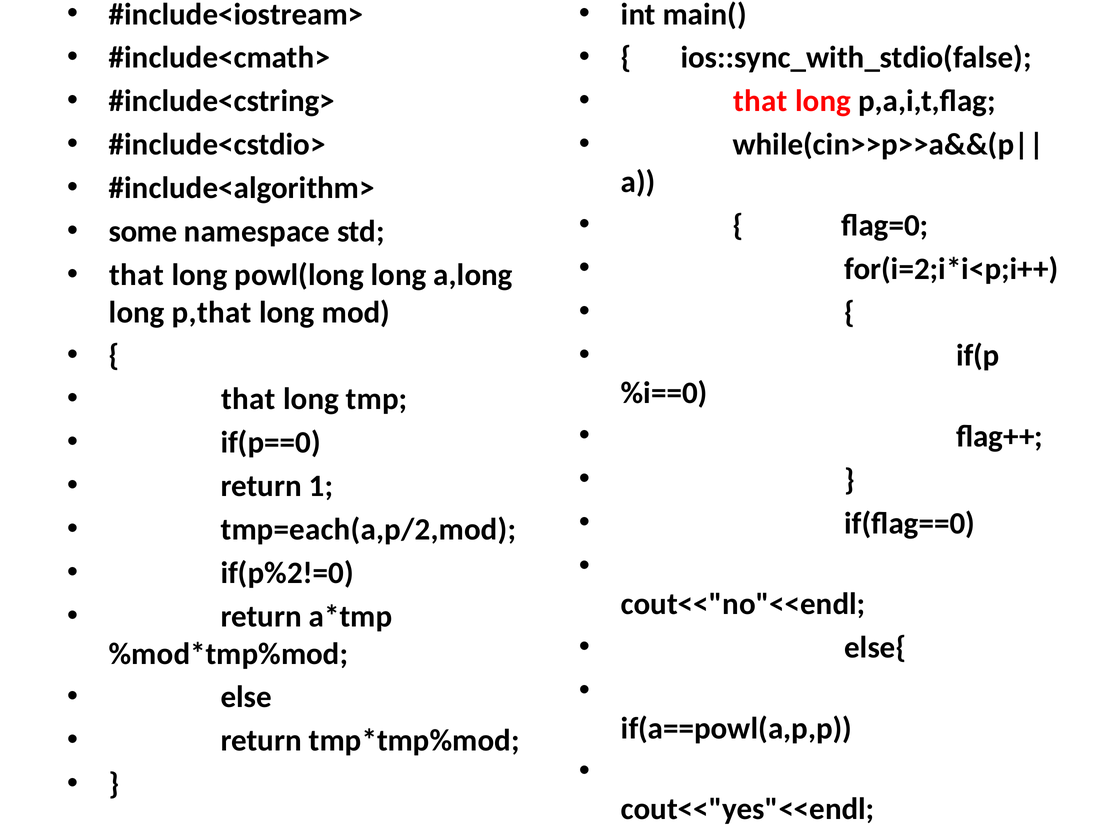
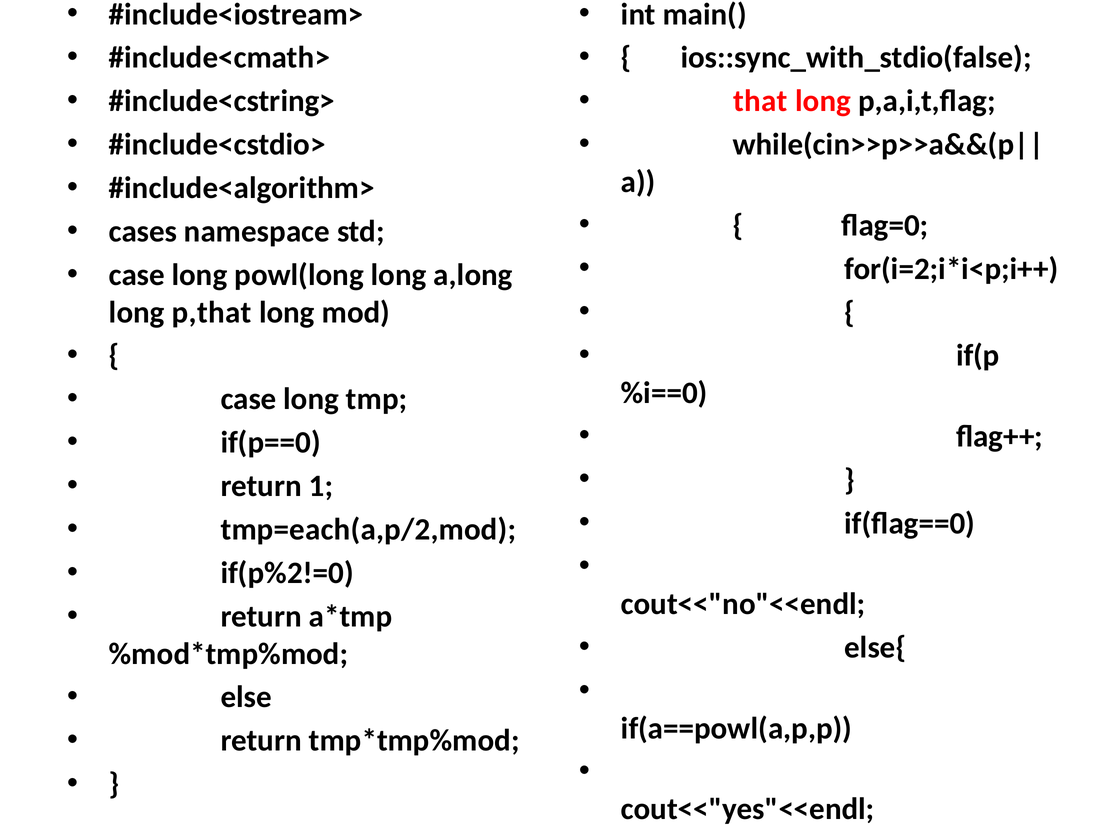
some: some -> cases
that at (137, 275): that -> case
that at (248, 399): that -> case
